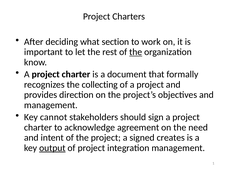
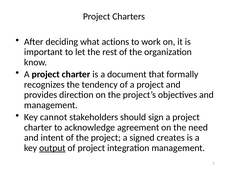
section: section -> actions
the at (136, 52) underline: present -> none
collecting: collecting -> tendency
